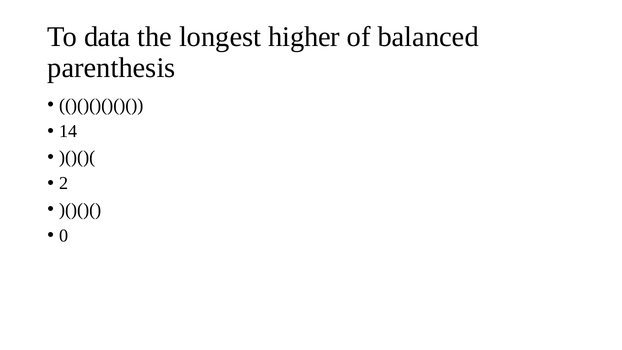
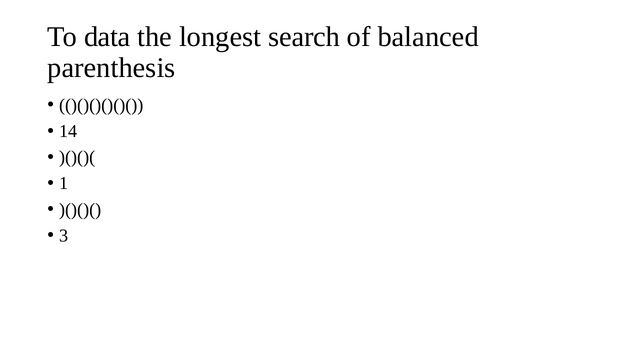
higher: higher -> search
2: 2 -> 1
0: 0 -> 3
